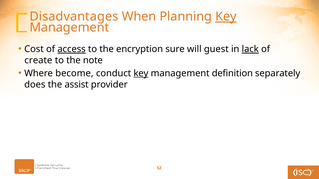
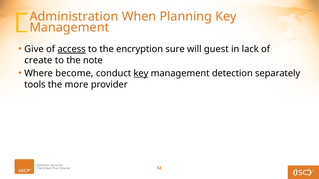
Disadvantages: Disadvantages -> Administration
Key at (226, 17) underline: present -> none
Cost: Cost -> Give
lack underline: present -> none
definition: definition -> detection
does: does -> tools
assist: assist -> more
